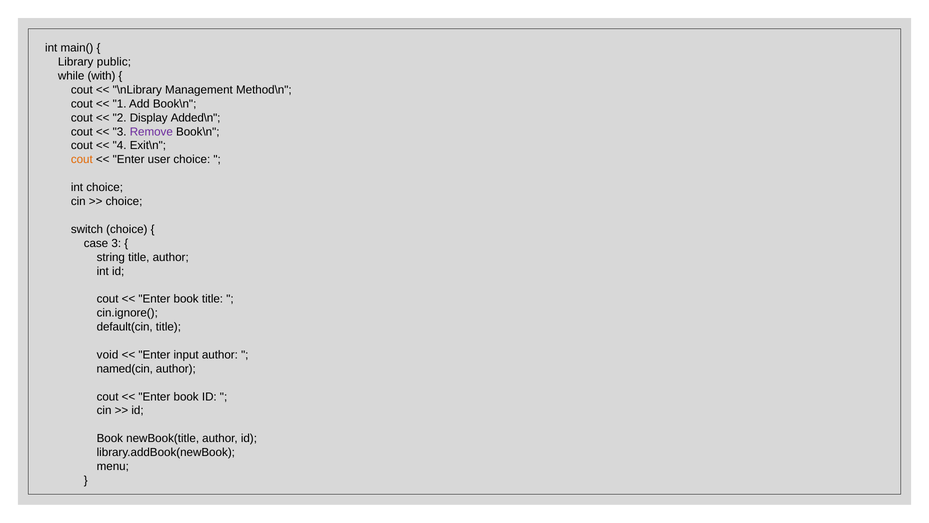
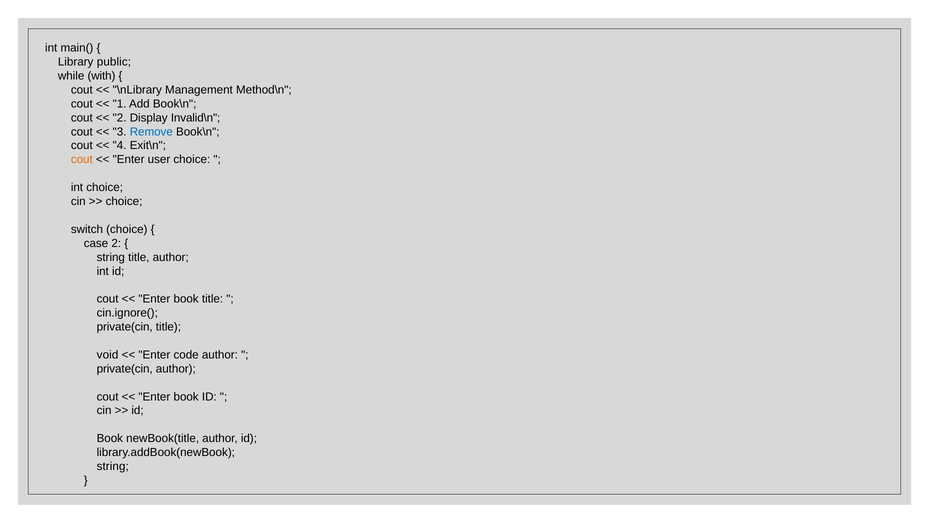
Added\n: Added\n -> Invalid\n
Remove colour: purple -> blue
case 3: 3 -> 2
default(cin at (125, 327): default(cin -> private(cin
input: input -> code
named(cin at (125, 368): named(cin -> private(cin
menu at (113, 466): menu -> string
